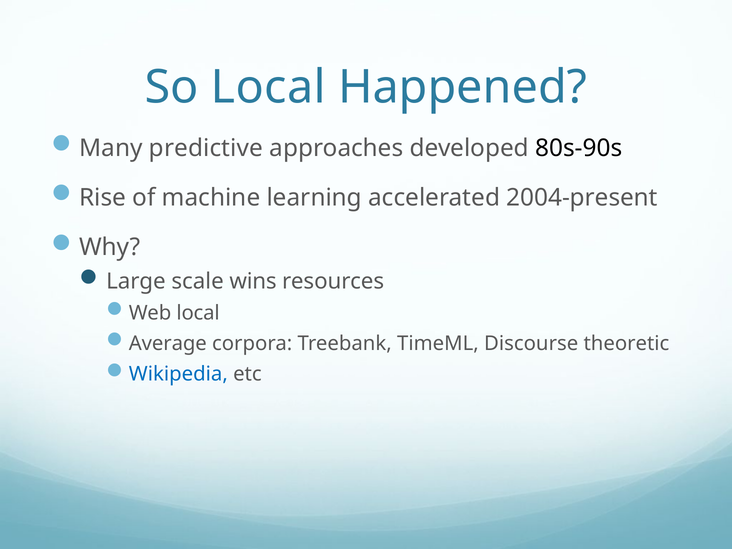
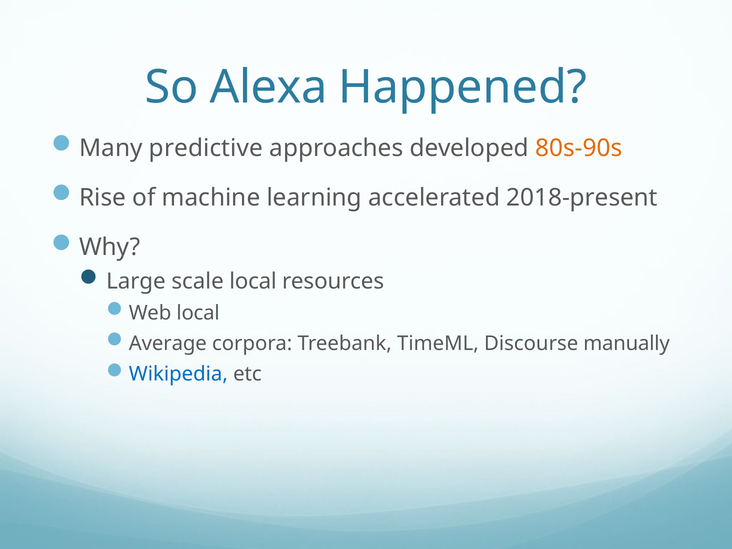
So Local: Local -> Alexa
80s-90s colour: black -> orange
2004-present: 2004-present -> 2018-present
scale wins: wins -> local
theoretic: theoretic -> manually
